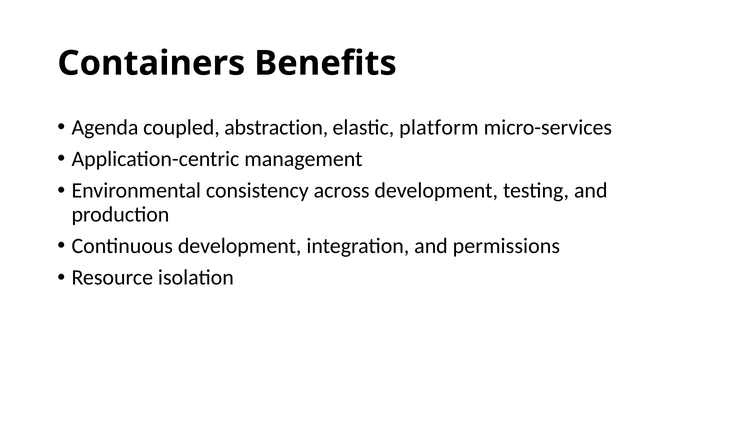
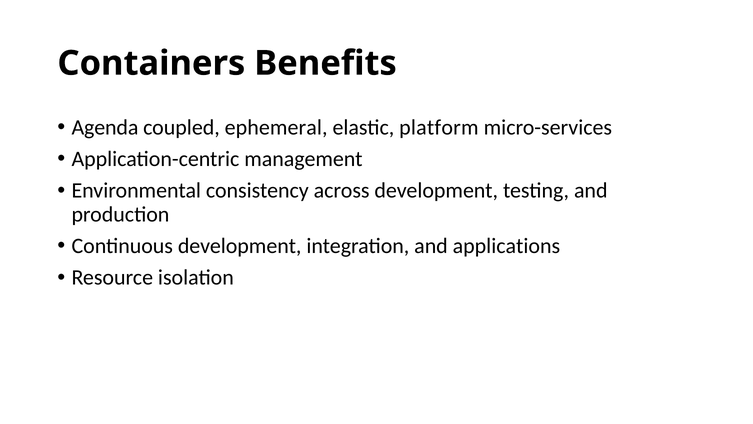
abstraction: abstraction -> ephemeral
permissions: permissions -> applications
